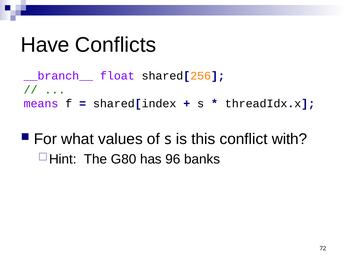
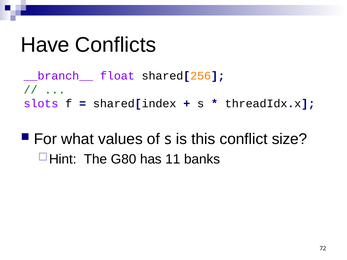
means: means -> slots
with: with -> size
96: 96 -> 11
